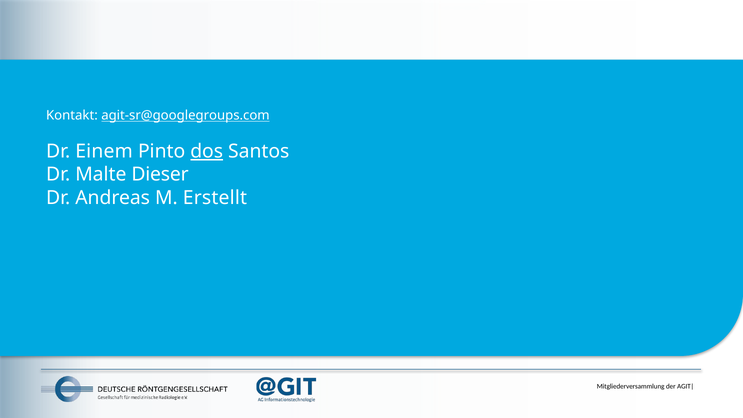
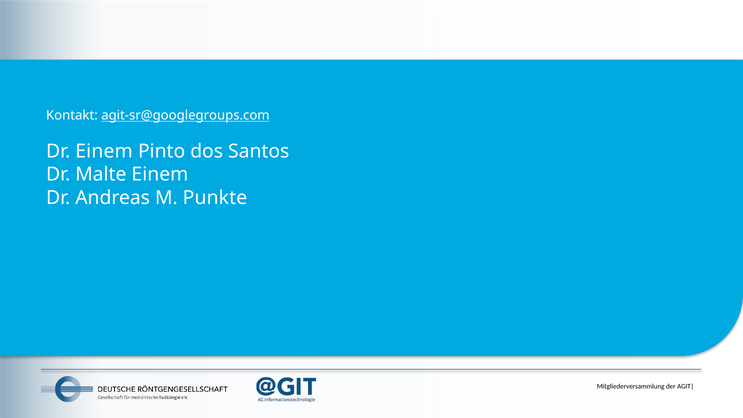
dos underline: present -> none
Malte Dieser: Dieser -> Einem
Erstellt: Erstellt -> Punkte
